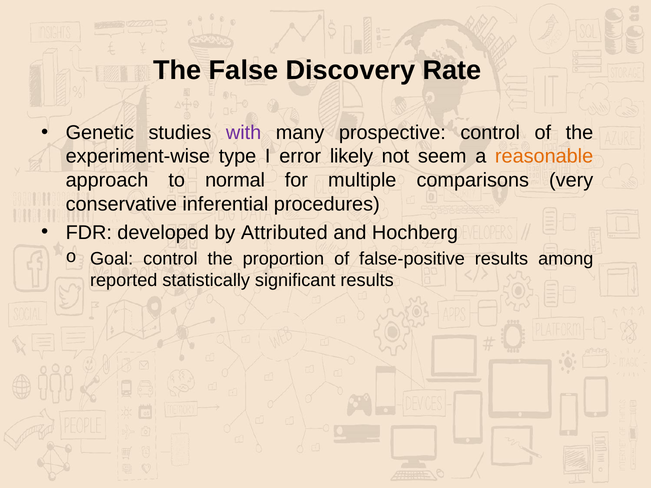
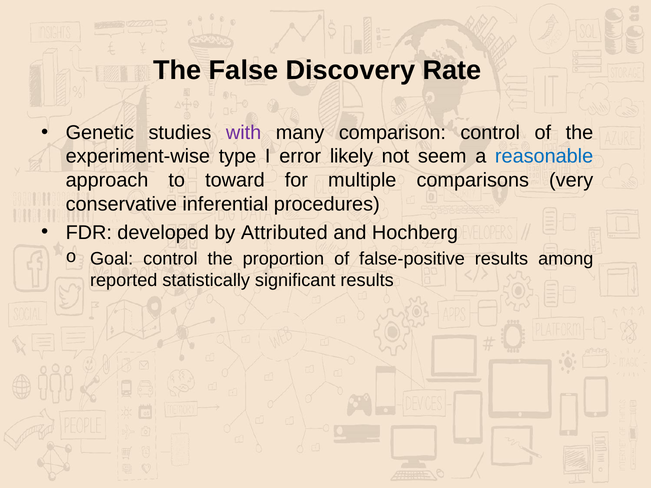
prospective: prospective -> comparison
reasonable colour: orange -> blue
normal: normal -> toward
